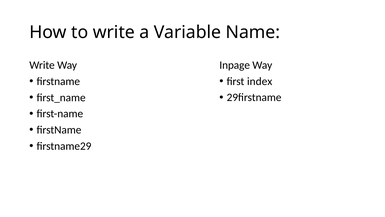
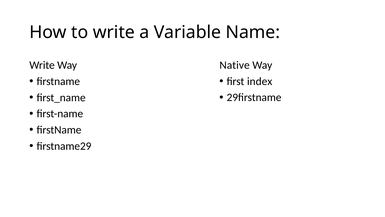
Inpage: Inpage -> Native
